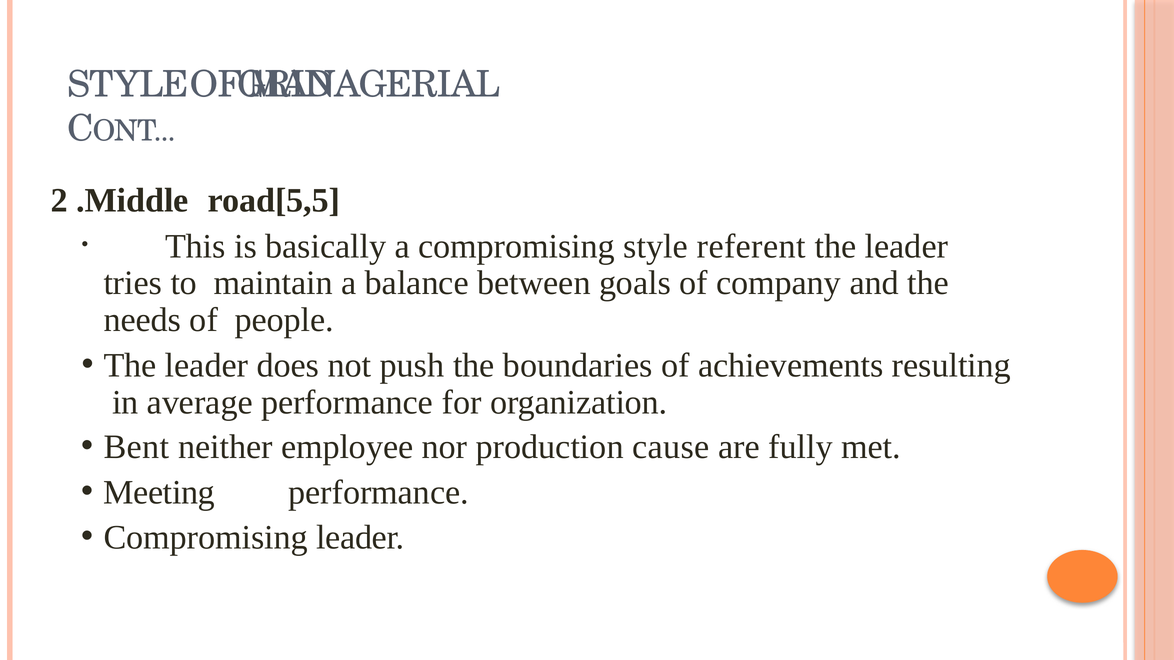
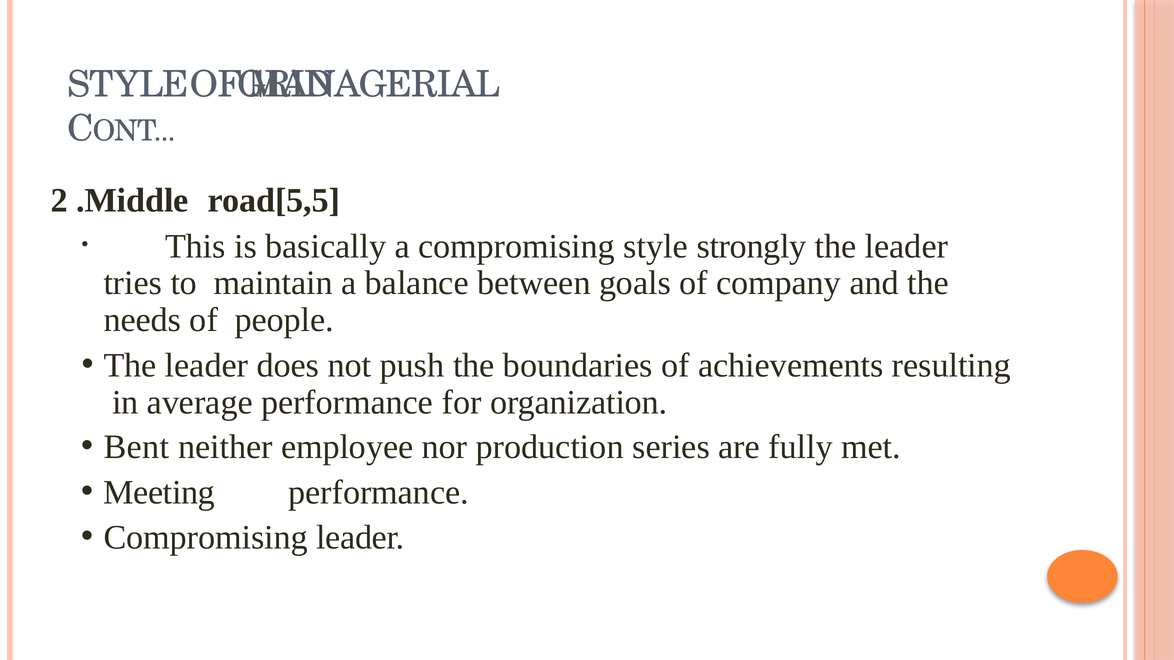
referent: referent -> strongly
cause: cause -> series
